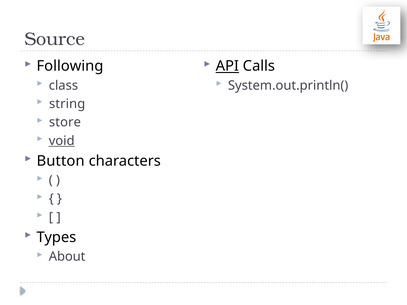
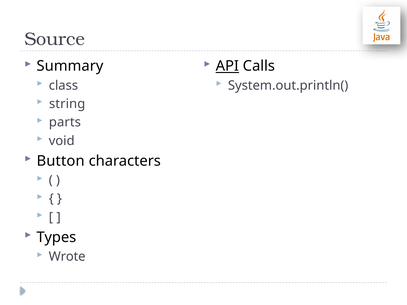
Following: Following -> Summary
store: store -> parts
void underline: present -> none
About: About -> Wrote
